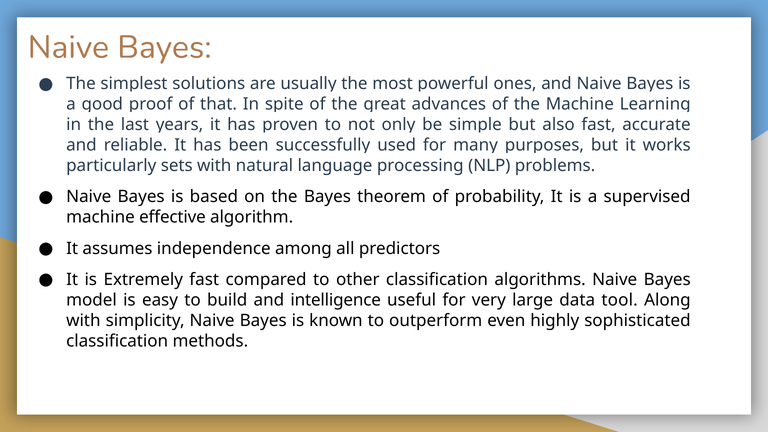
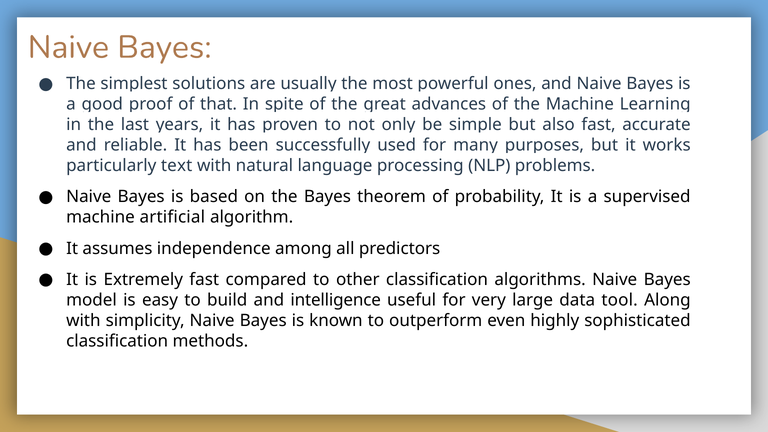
sets: sets -> text
effective: effective -> artificial
